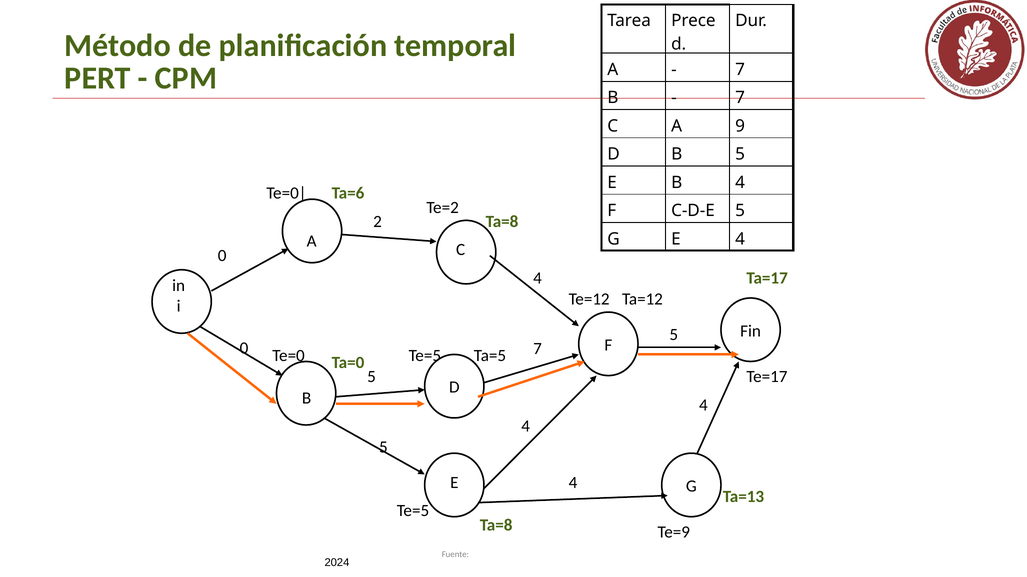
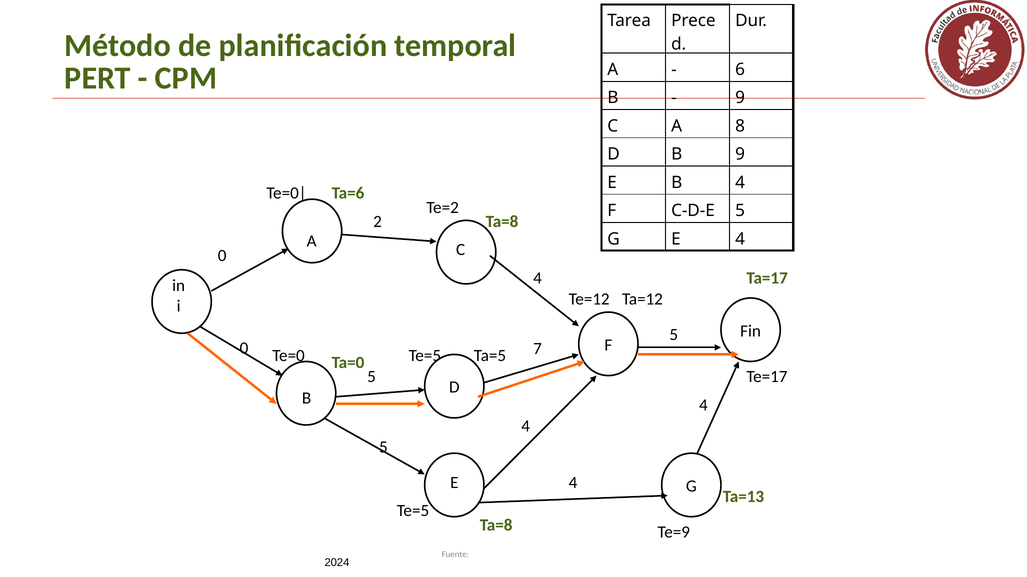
7 at (740, 70): 7 -> 6
7 at (740, 98): 7 -> 9
9: 9 -> 8
B 5: 5 -> 9
